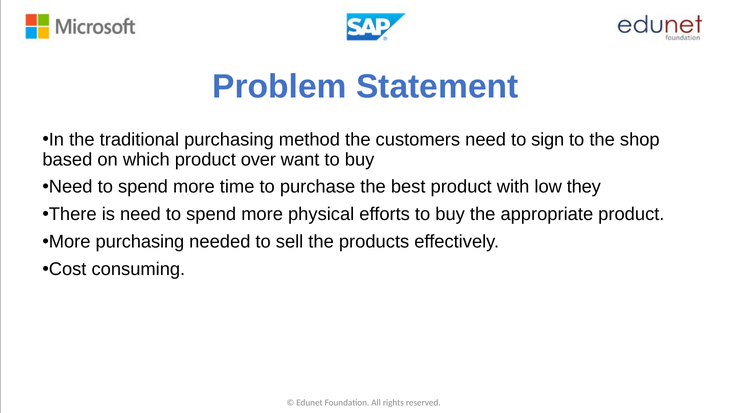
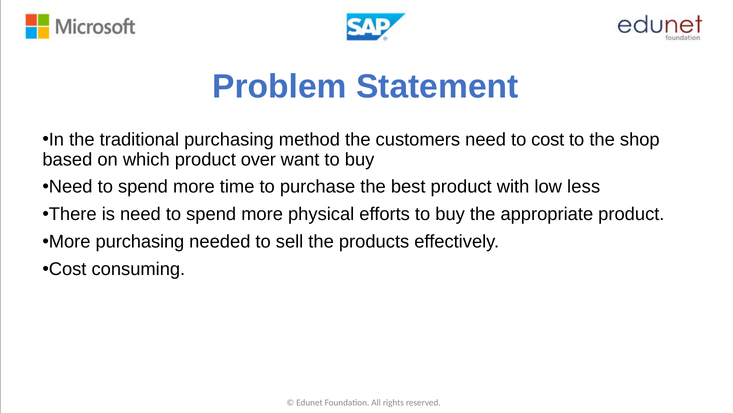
to sign: sign -> cost
they: they -> less
